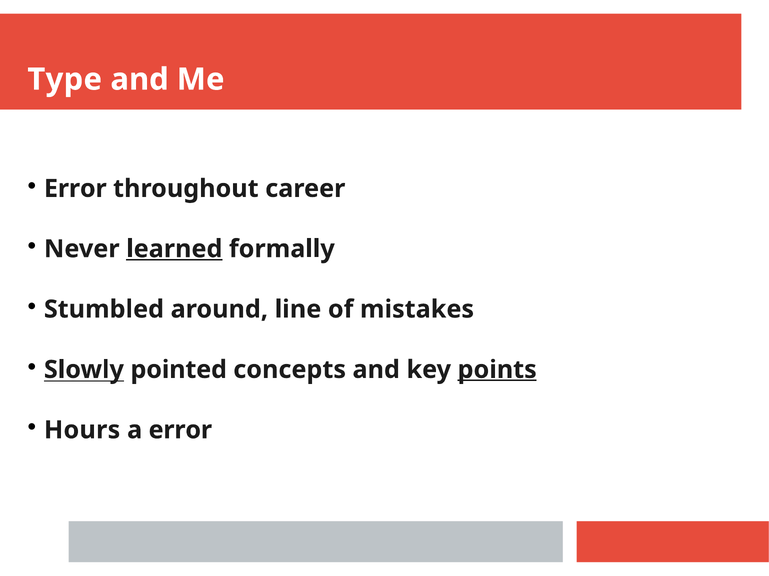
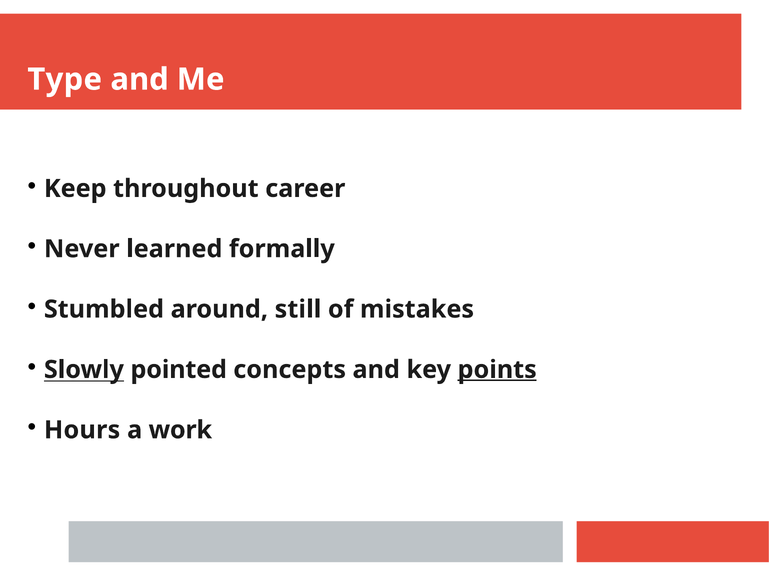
Error at (75, 189): Error -> Keep
learned underline: present -> none
line: line -> still
a error: error -> work
